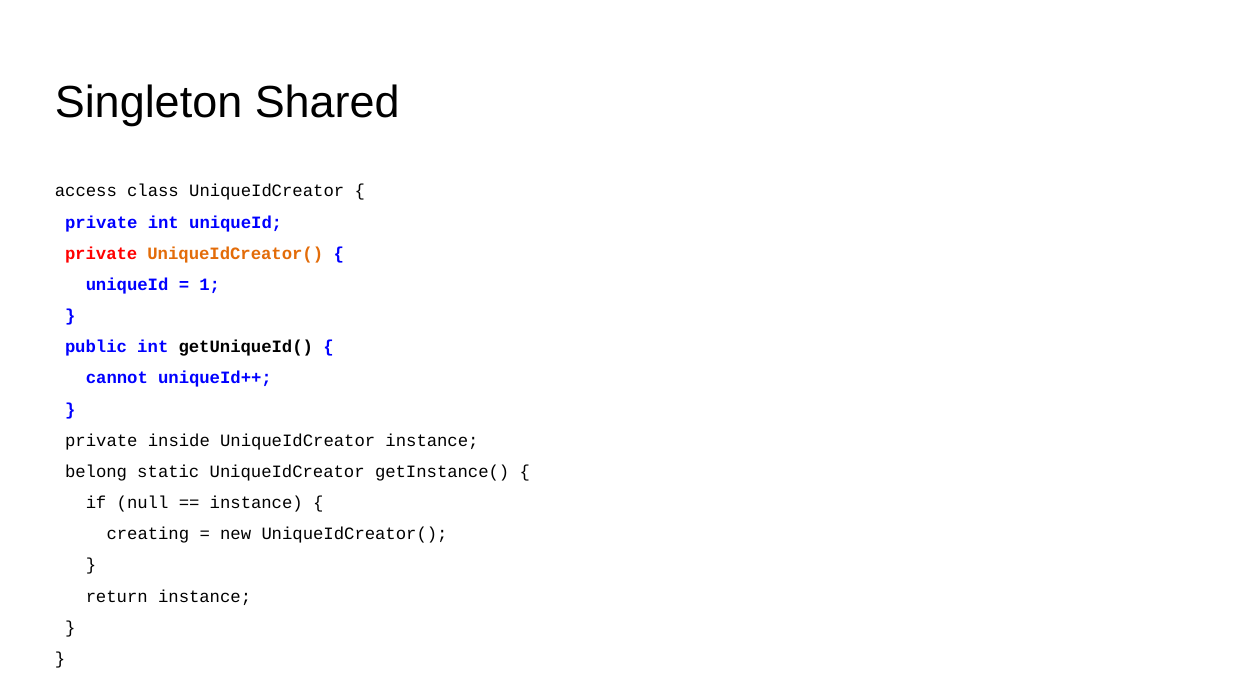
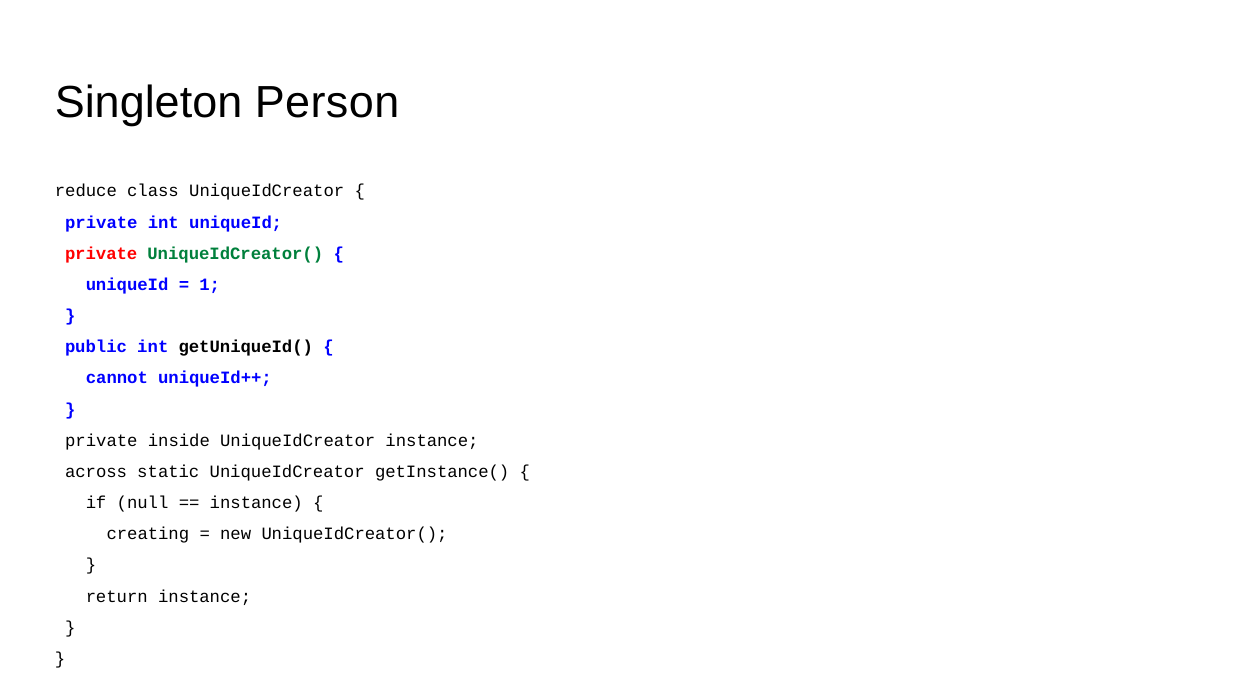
Shared: Shared -> Person
access: access -> reduce
UniqueIdCreator( at (235, 254) colour: orange -> green
belong: belong -> across
